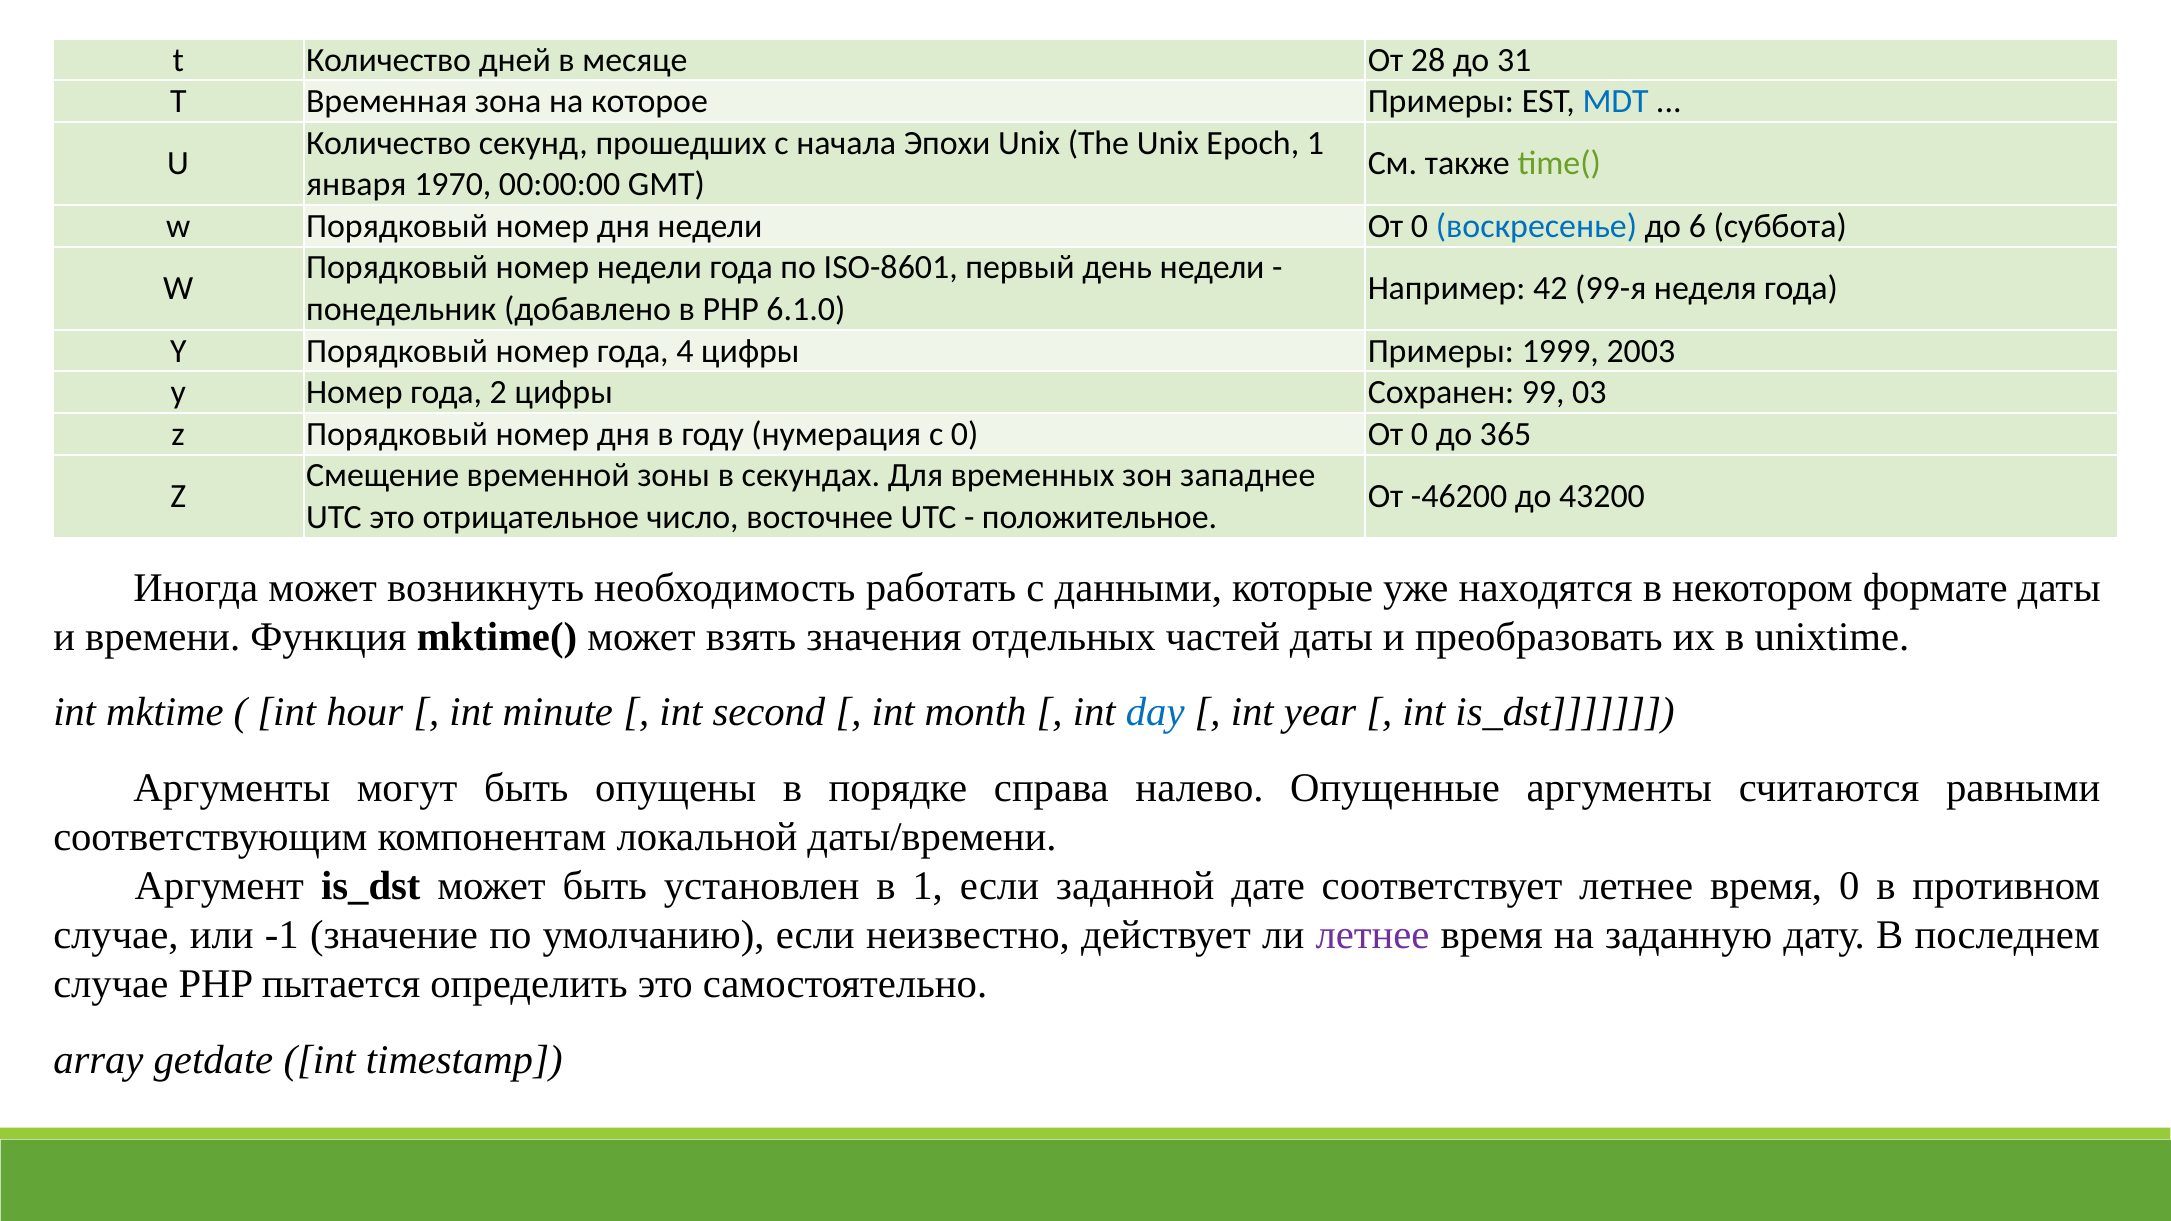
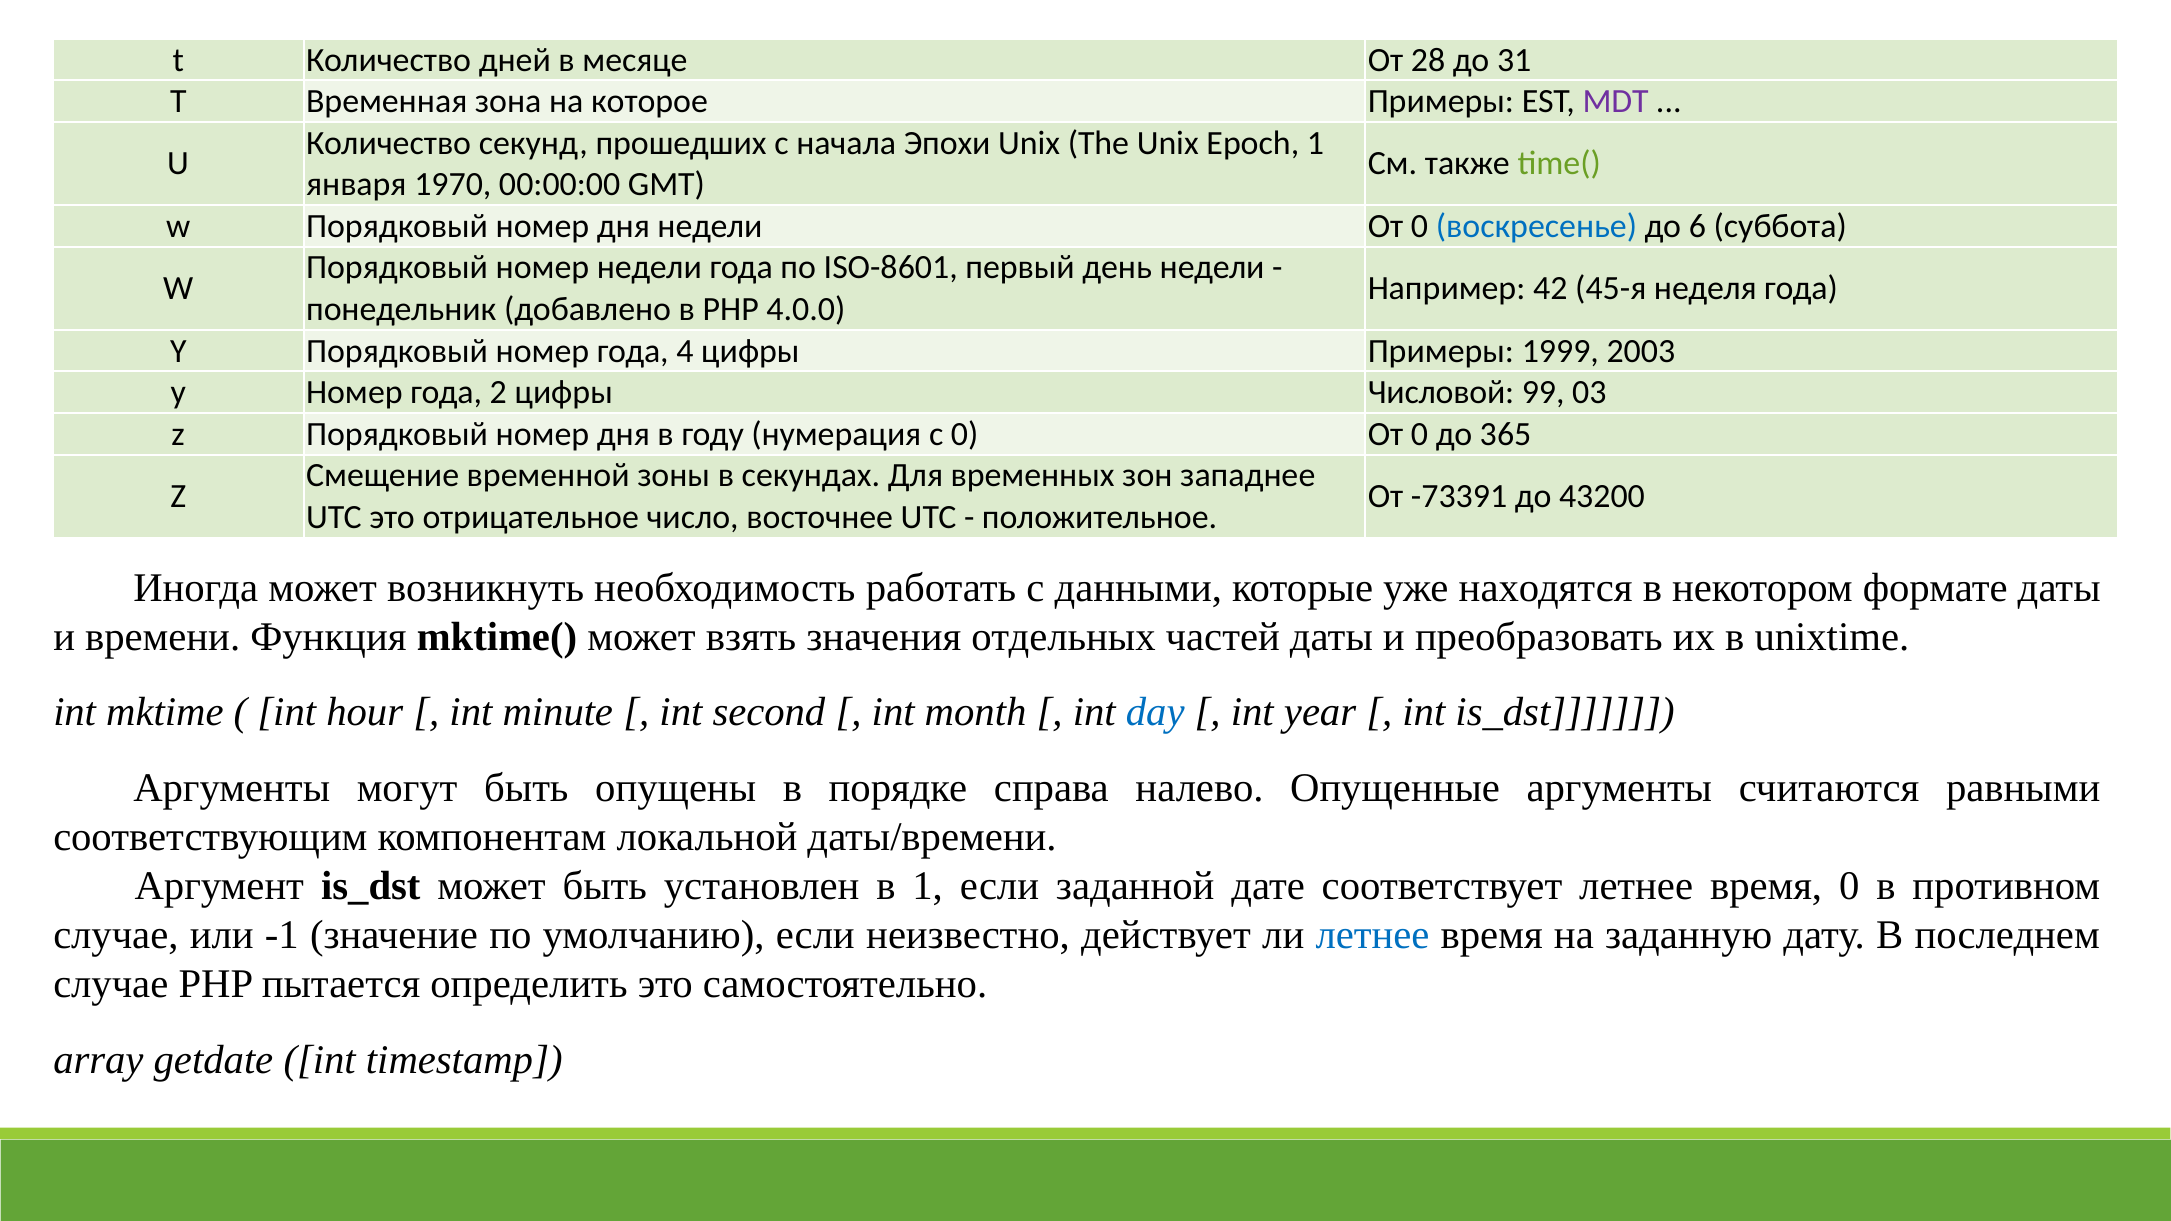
MDT colour: blue -> purple
99-я: 99-я -> 45-я
6.1.0: 6.1.0 -> 4.0.0
Сохранен: Сохранен -> Числовой
-46200: -46200 -> -73391
летнее at (1373, 935) colour: purple -> blue
